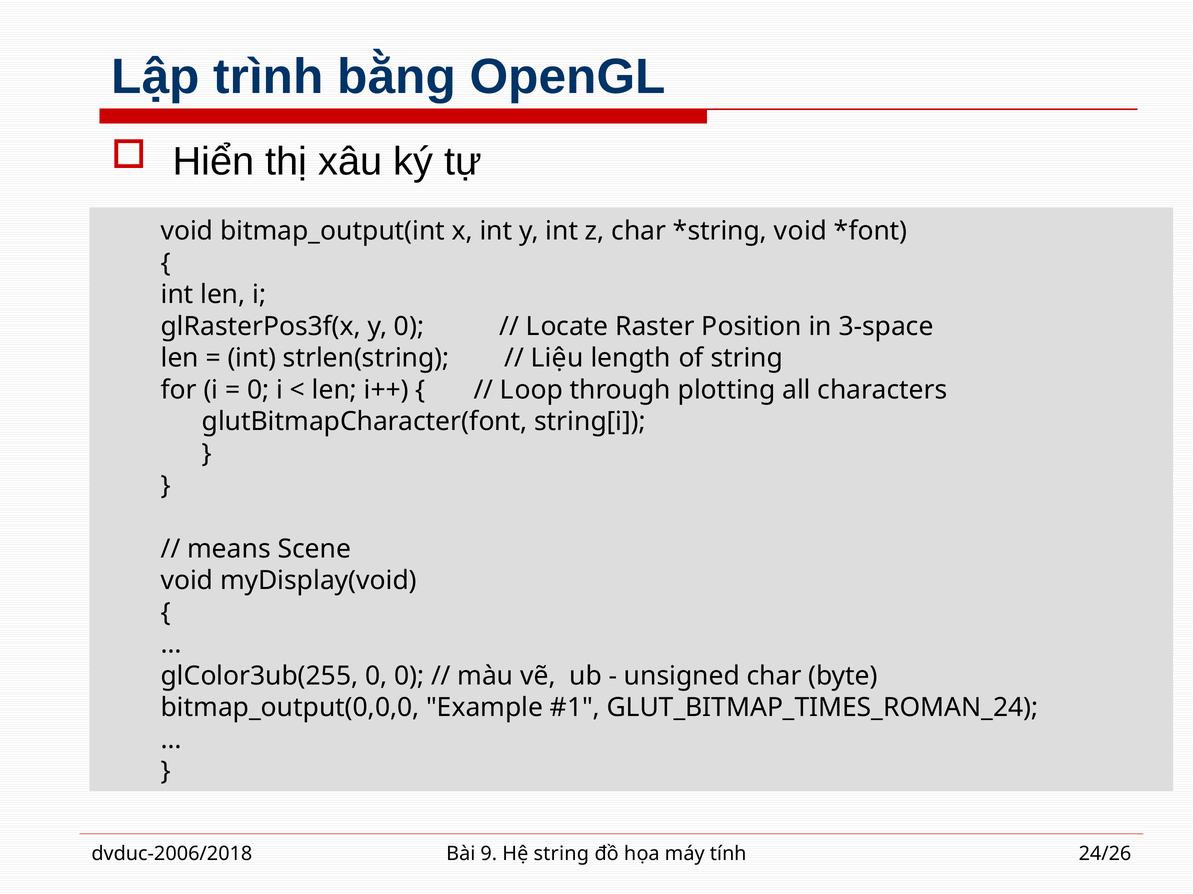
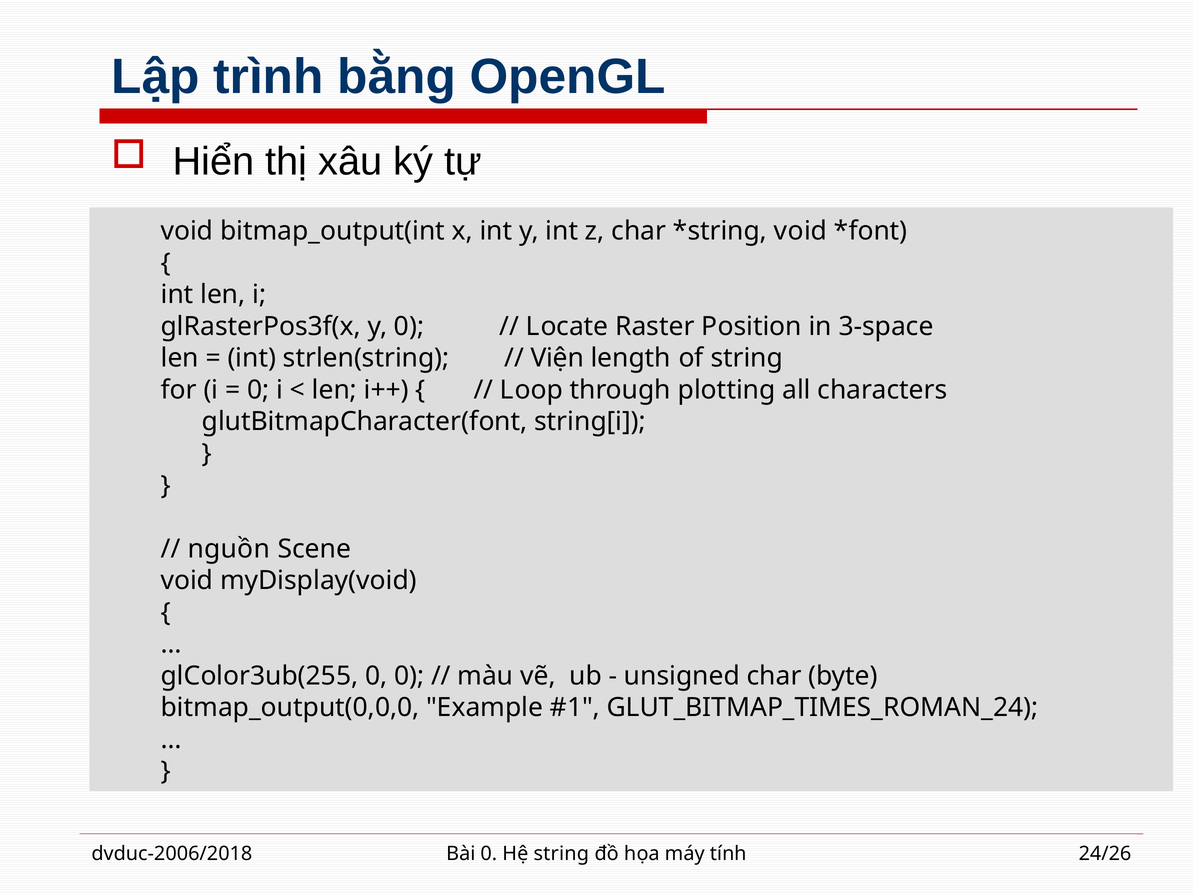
Liệu: Liệu -> Viện
means: means -> nguồn
Bài 9: 9 -> 0
